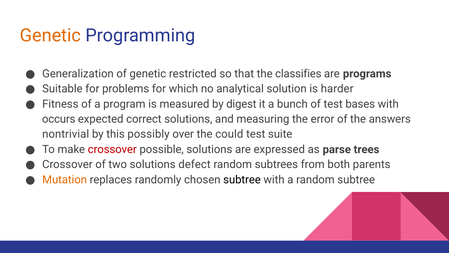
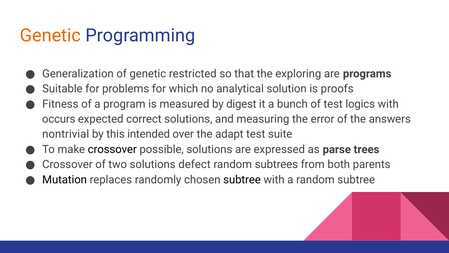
classifies: classifies -> exploring
harder: harder -> proofs
bases: bases -> logics
possibly: possibly -> intended
could: could -> adapt
crossover at (112, 149) colour: red -> black
Mutation colour: orange -> black
